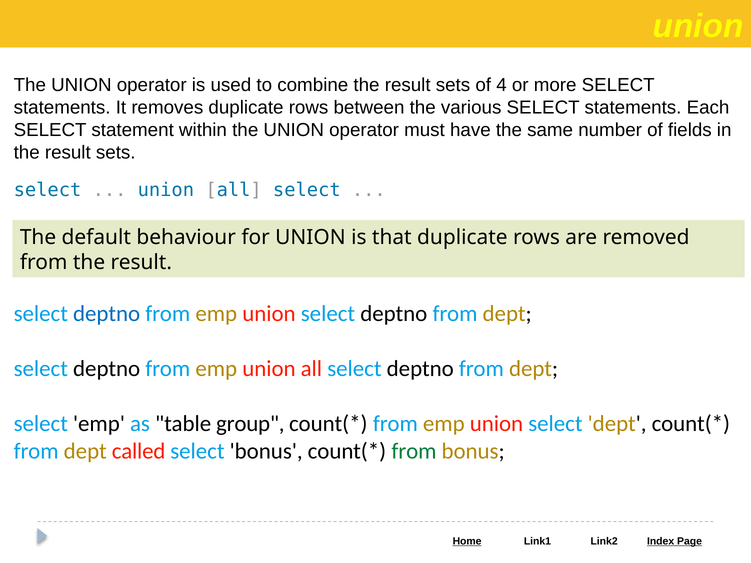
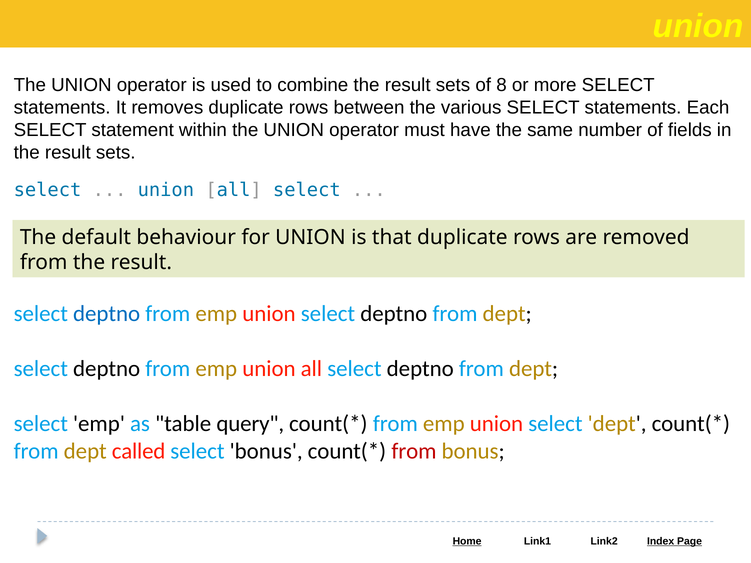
4: 4 -> 8
group: group -> query
from at (414, 452) colour: green -> red
